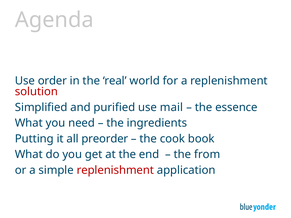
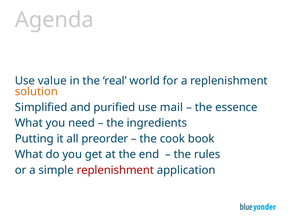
order: order -> value
solution colour: red -> orange
from: from -> rules
